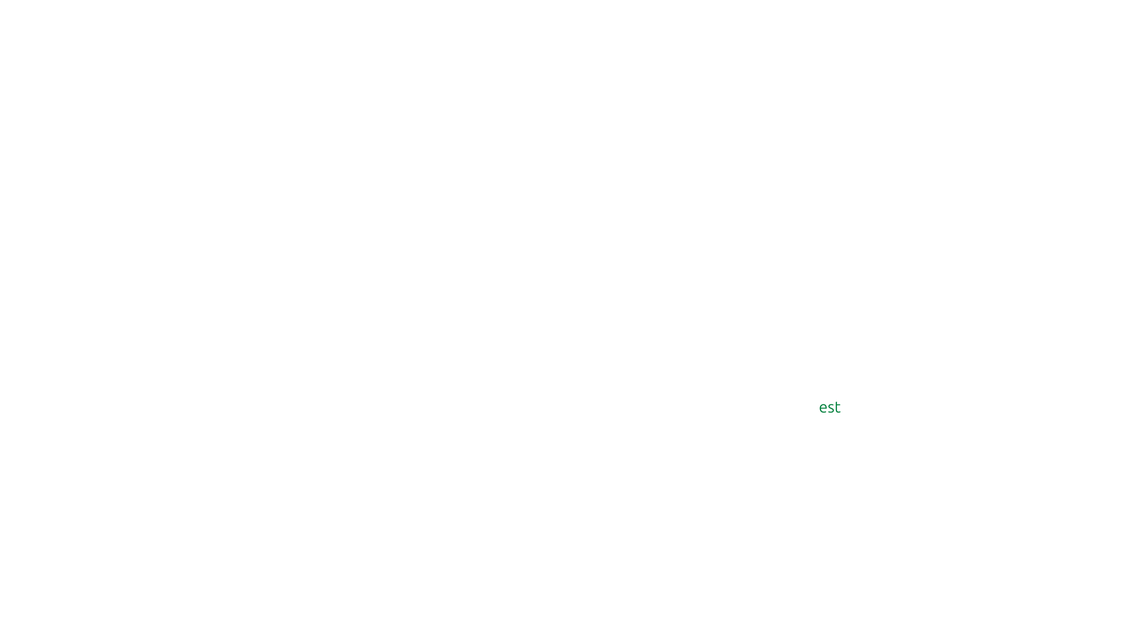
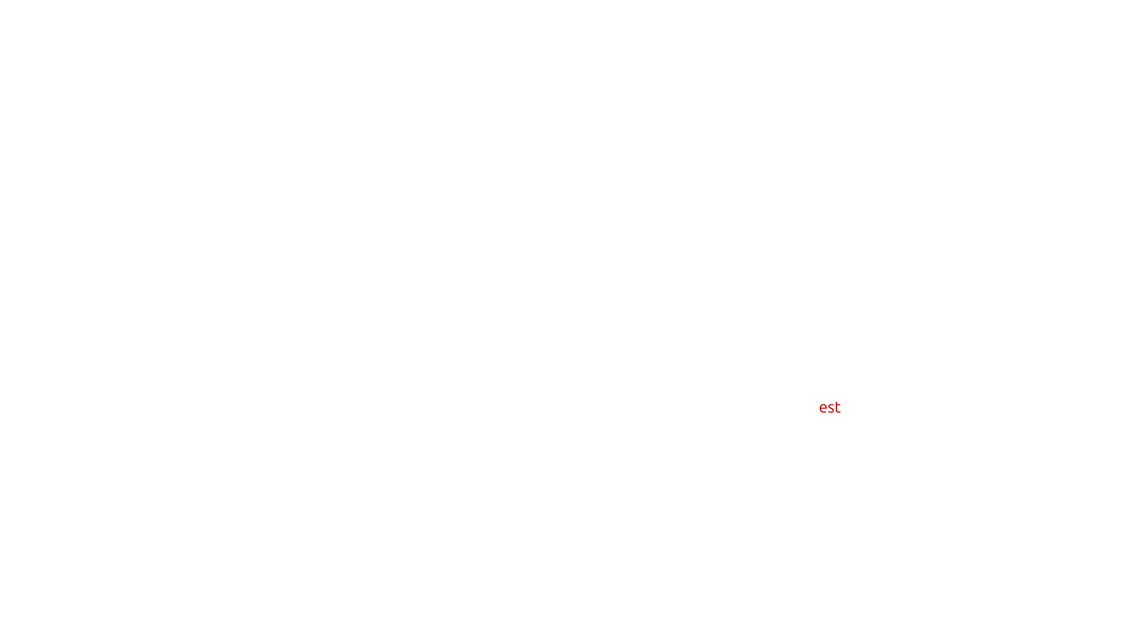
est colour: green -> red
